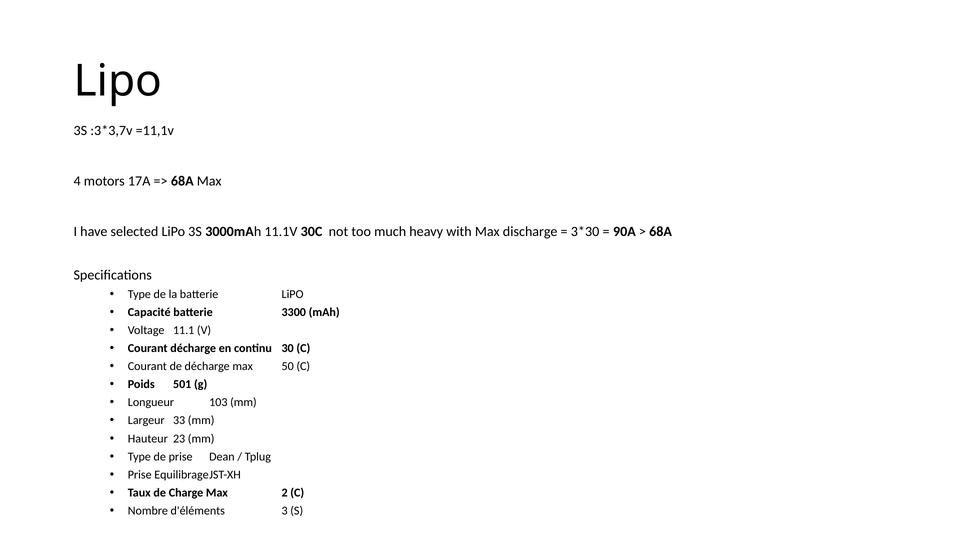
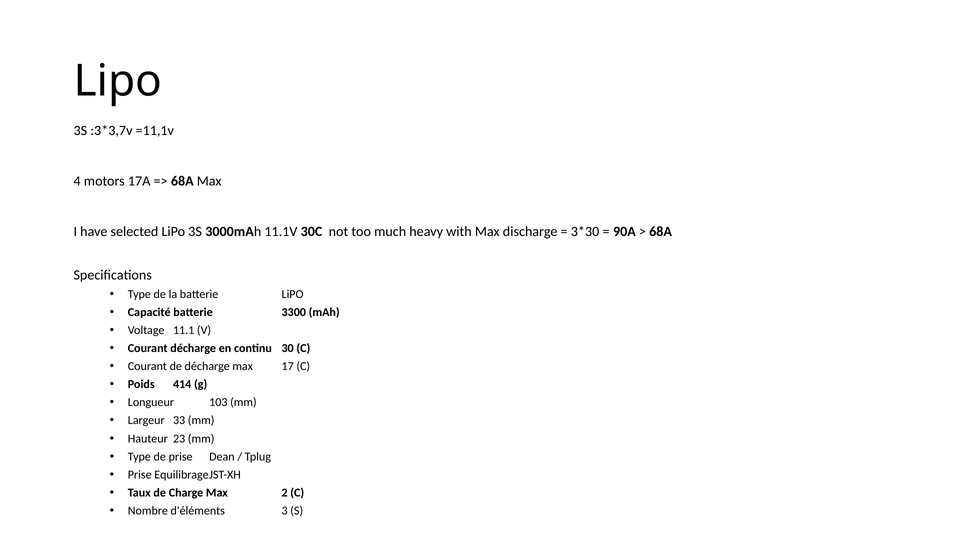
50: 50 -> 17
501: 501 -> 414
